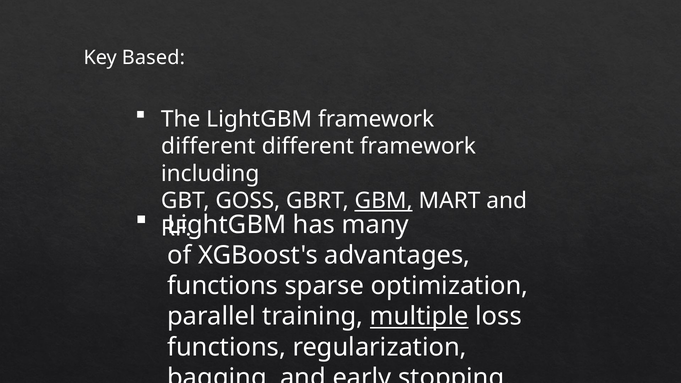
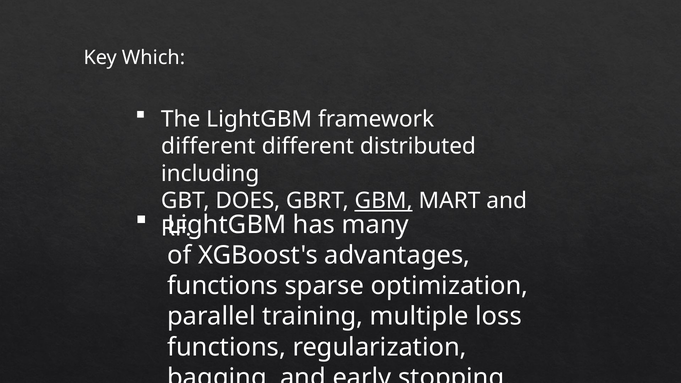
Based: Based -> Which
different framework: framework -> distributed
GOSS: GOSS -> DOES
multiple underline: present -> none
